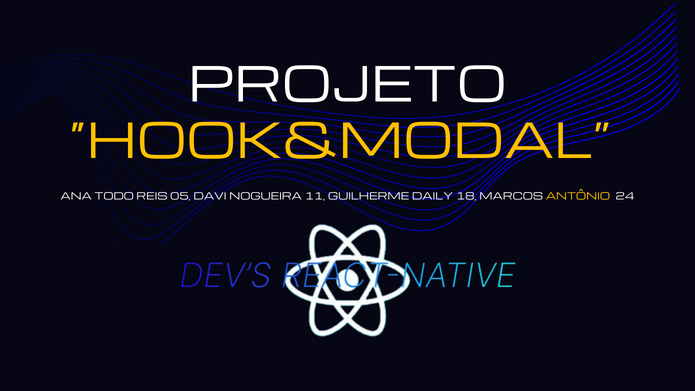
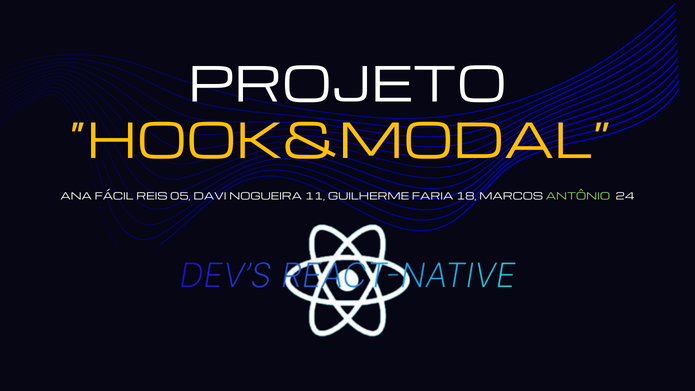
TODO: TODO -> FÁCIL
DAILY: DAILY -> FARIA
ANTÔNIO colour: yellow -> light green
